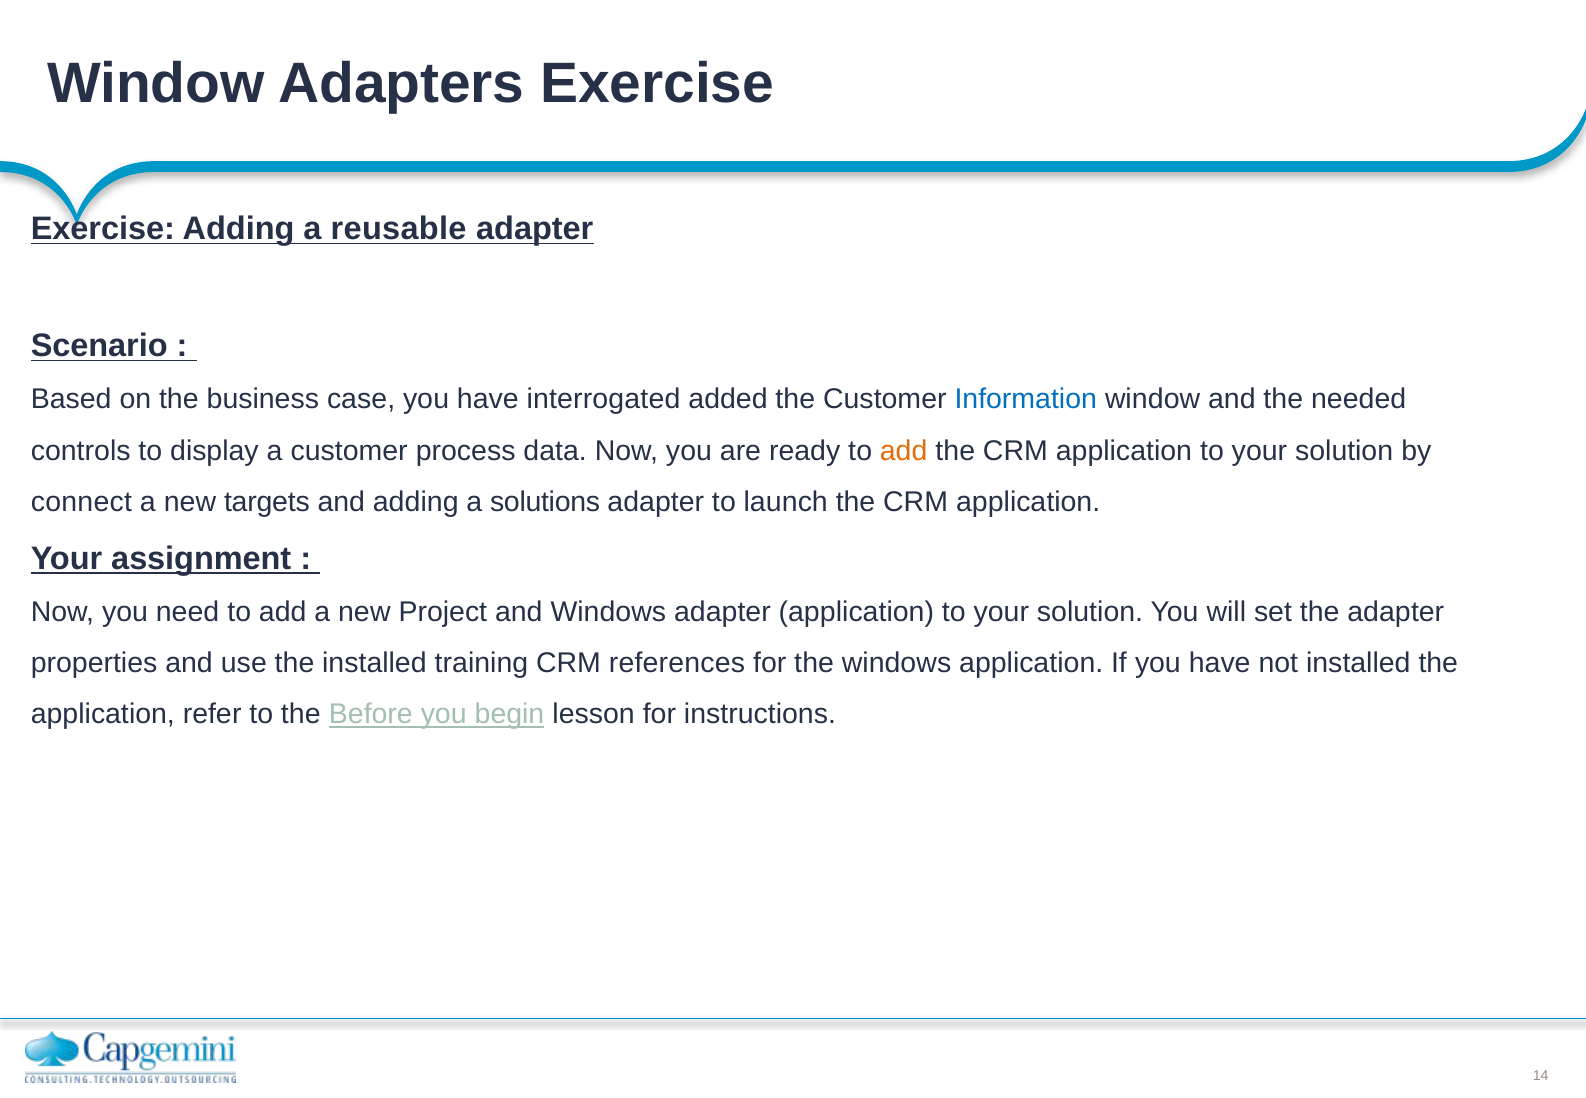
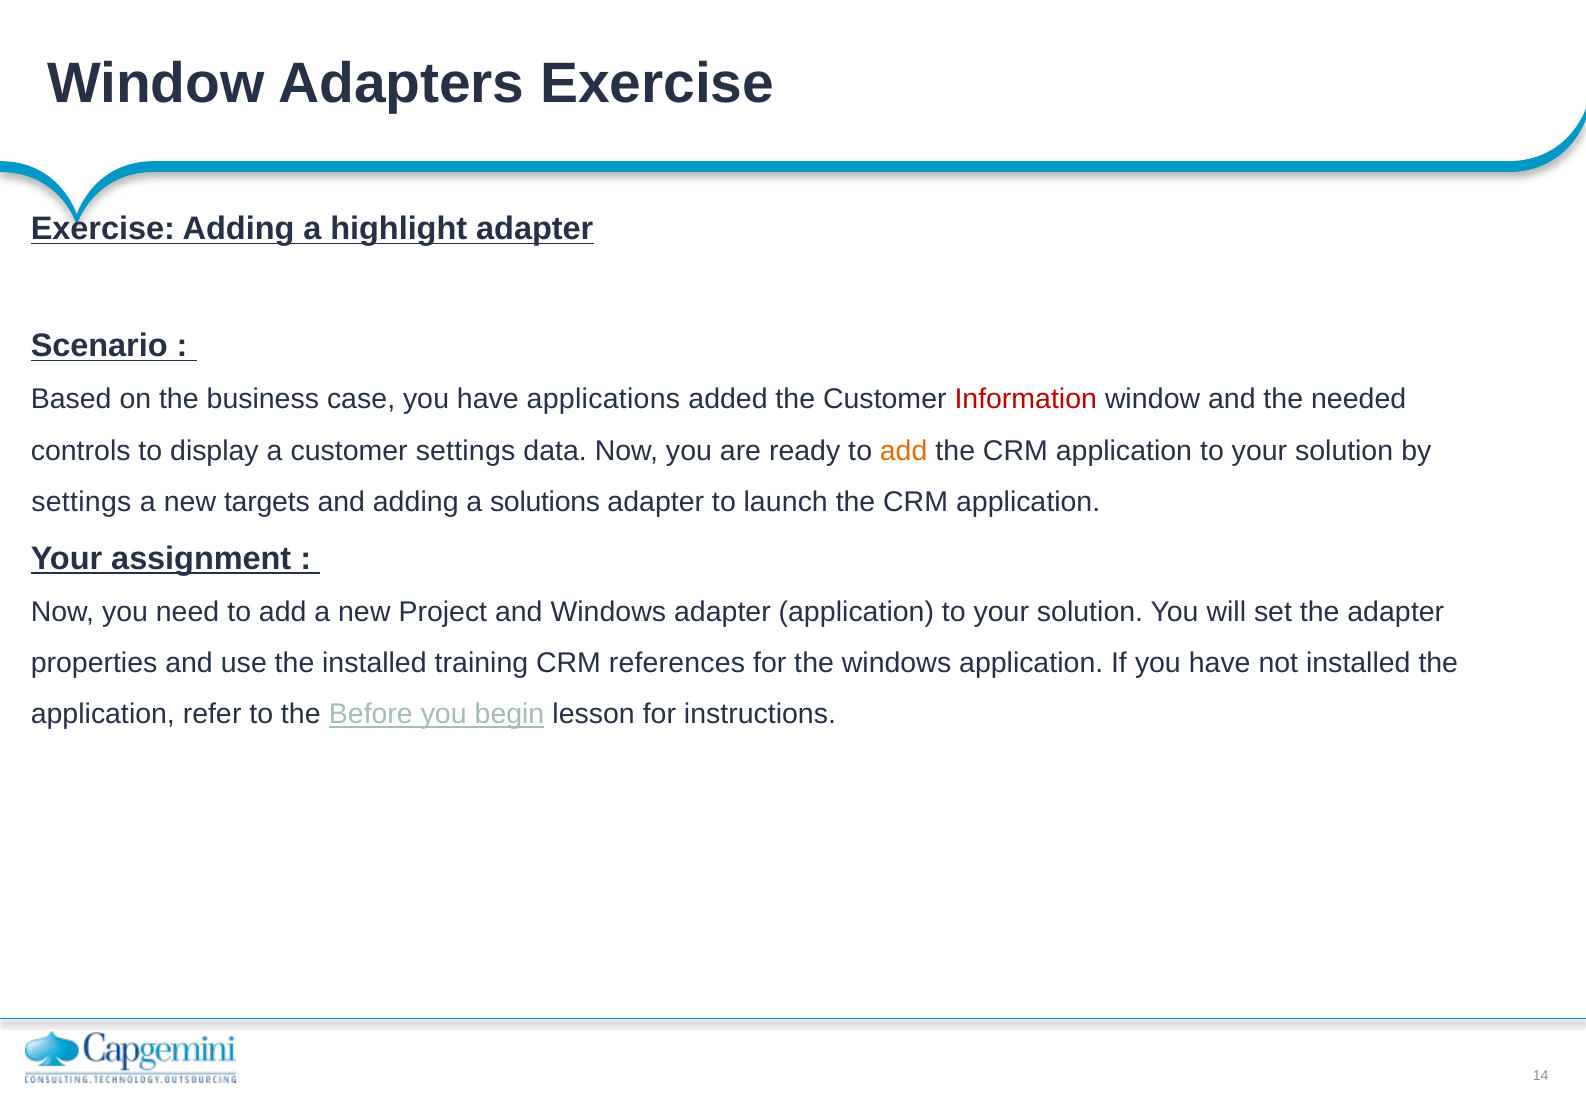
reusable: reusable -> highlight
interrogated: interrogated -> applications
Information colour: blue -> red
customer process: process -> settings
connect at (81, 502): connect -> settings
